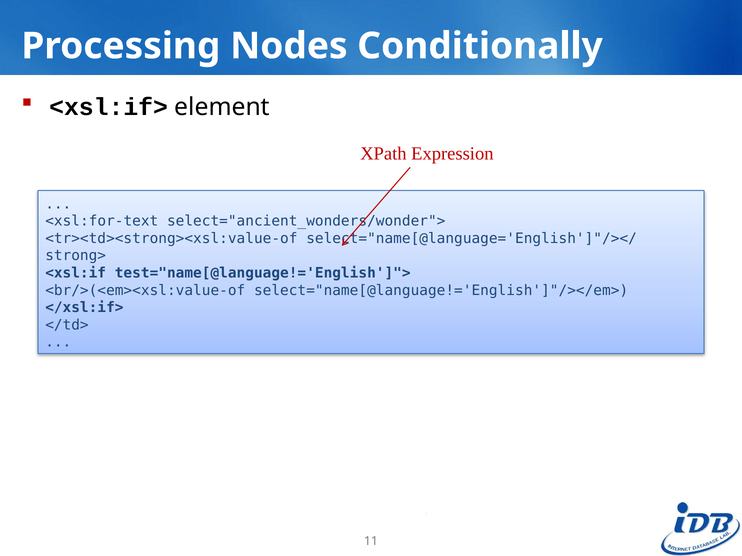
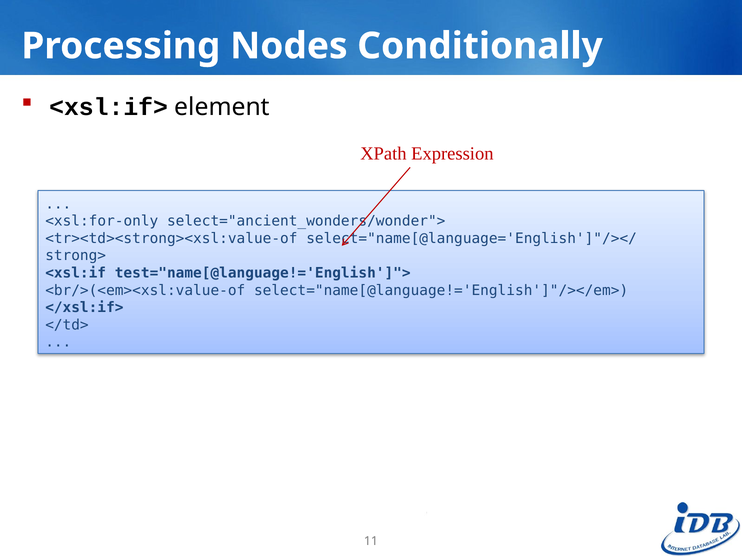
<xsl:for-text: <xsl:for-text -> <xsl:for-only
